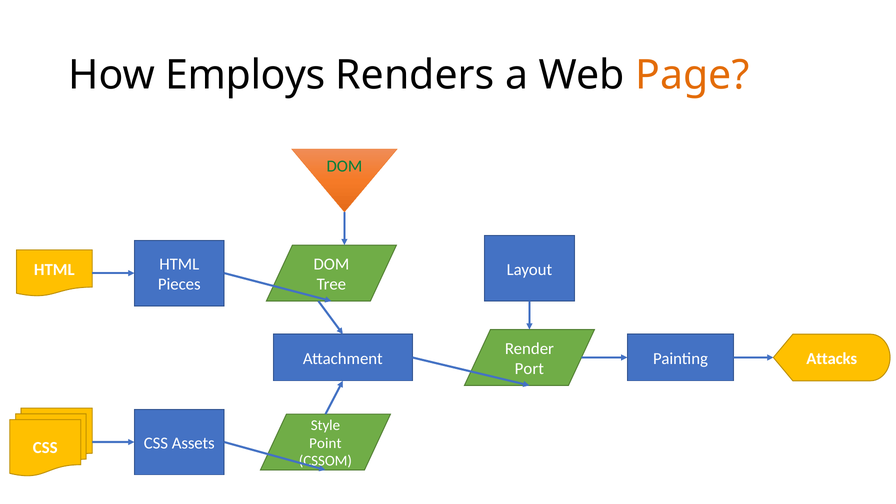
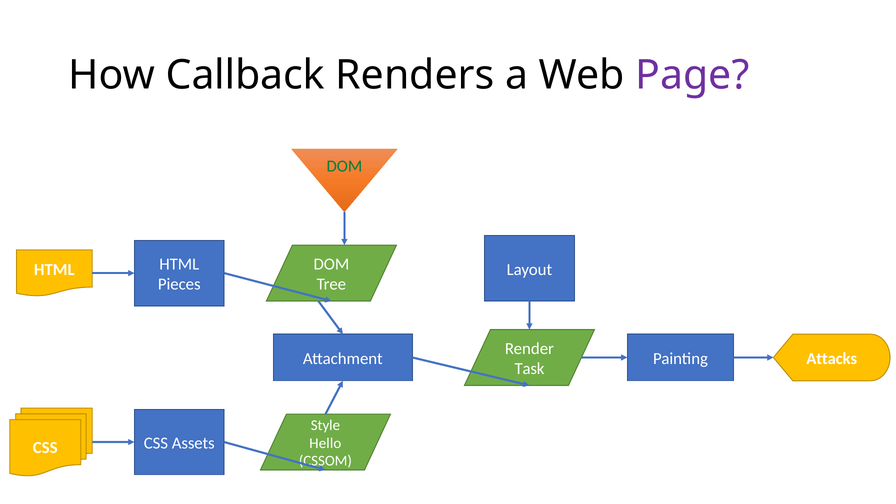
Employs: Employs -> Callback
Page colour: orange -> purple
Port: Port -> Task
Point: Point -> Hello
